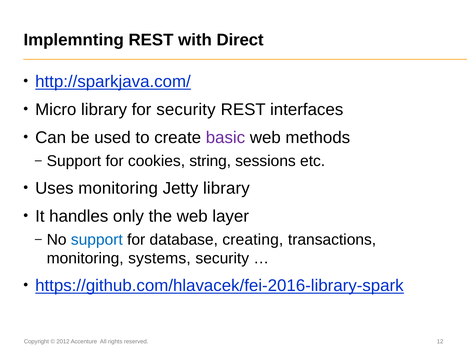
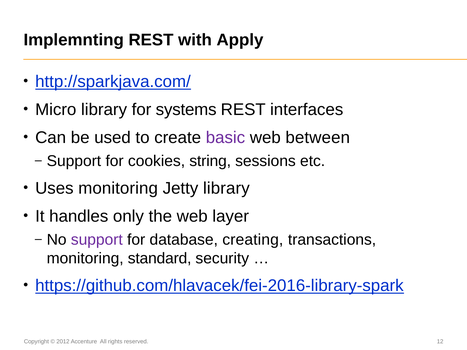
Direct: Direct -> Apply
for security: security -> systems
methods: methods -> between
support at (97, 240) colour: blue -> purple
systems: systems -> standard
